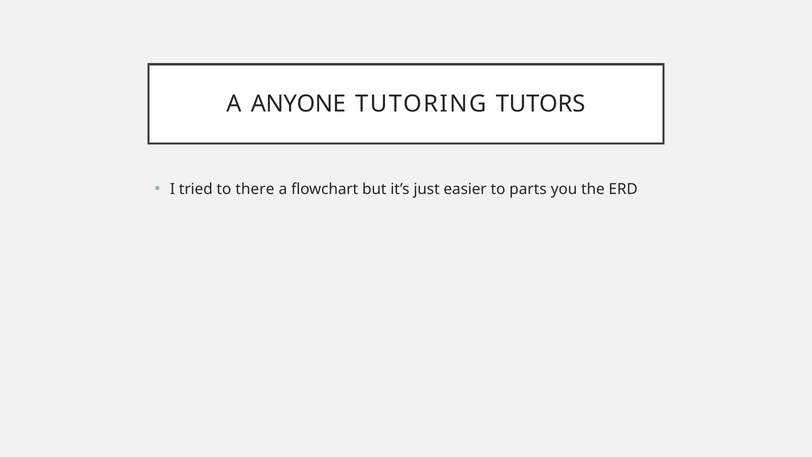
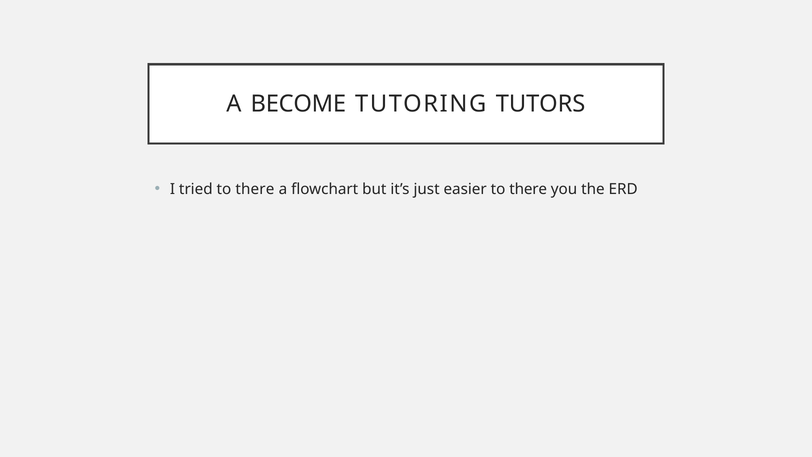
ANYONE: ANYONE -> BECOME
easier to parts: parts -> there
